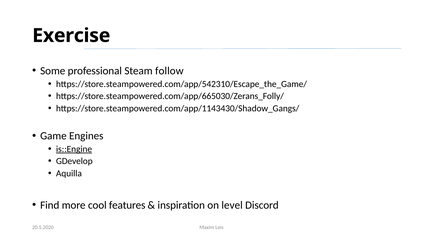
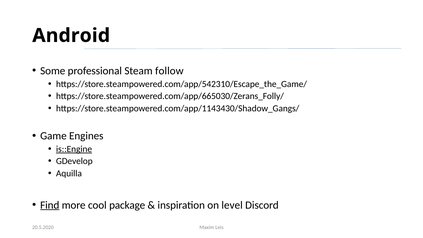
Exercise: Exercise -> Android
Find underline: none -> present
features: features -> package
